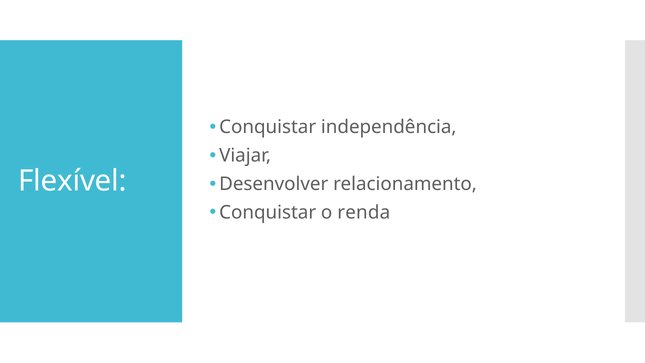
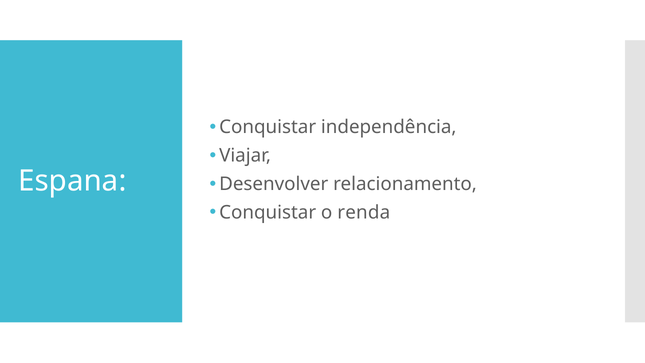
Flexível: Flexível -> Espana
